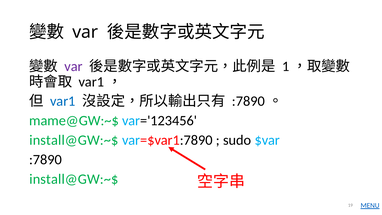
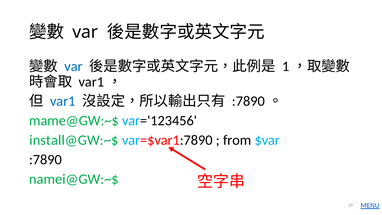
var at (73, 66) colour: purple -> blue
sudo: sudo -> from
install@GW:~$ at (74, 179): install@GW:~$ -> namei@GW:~$
